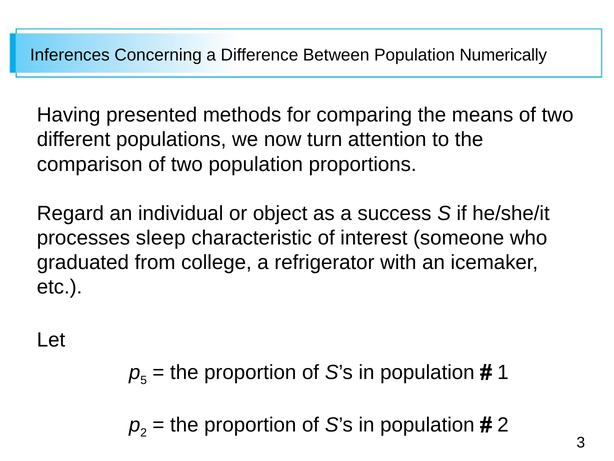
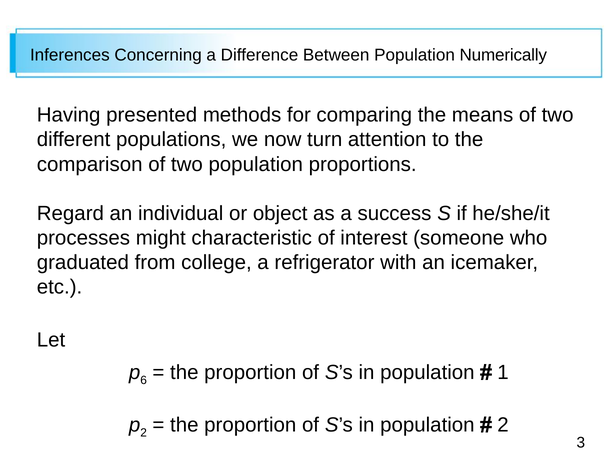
sleep: sleep -> might
5: 5 -> 6
